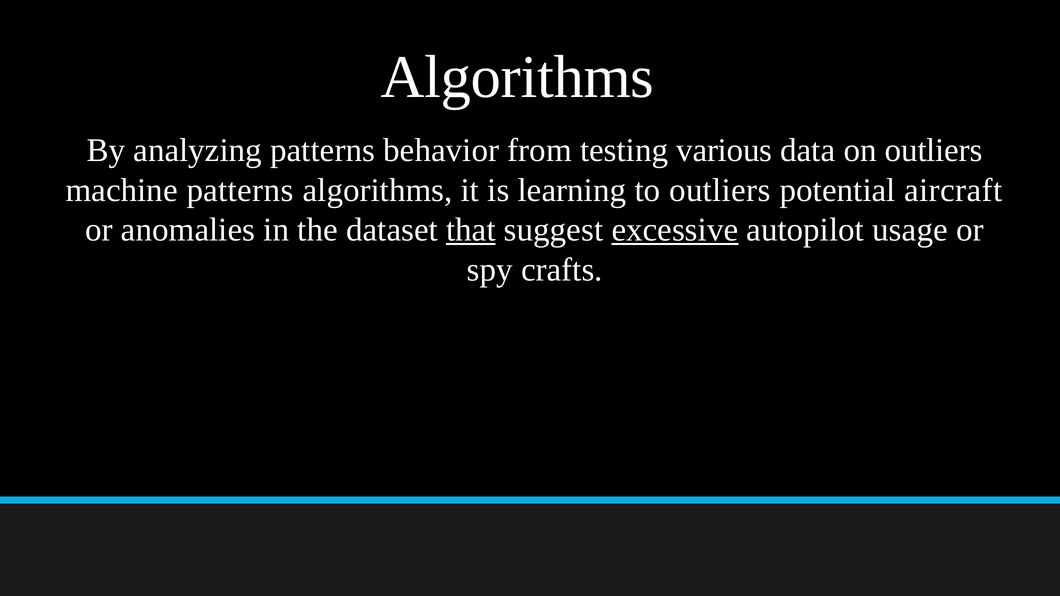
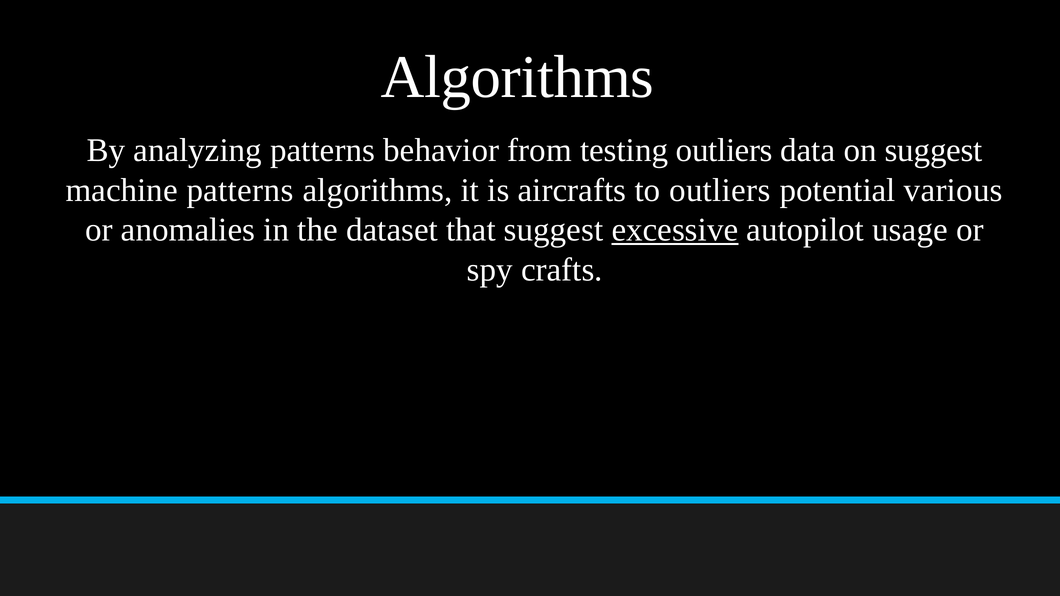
testing various: various -> outliers
on outliers: outliers -> suggest
learning: learning -> aircrafts
aircraft: aircraft -> various
that underline: present -> none
